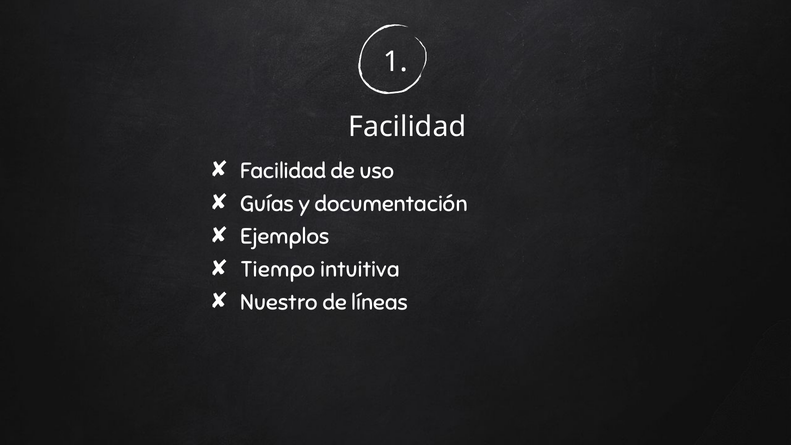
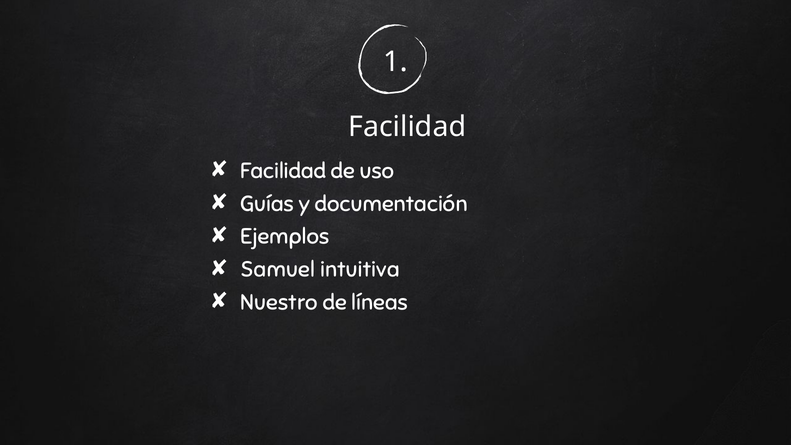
Tiempo: Tiempo -> Samuel
